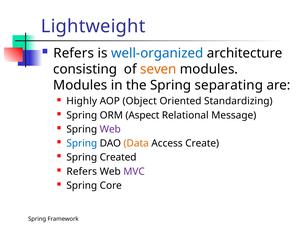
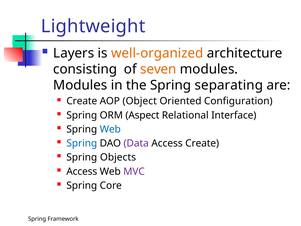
Refers at (74, 53): Refers -> Layers
well-organized colour: blue -> orange
Highly at (82, 101): Highly -> Create
Standardizing: Standardizing -> Configuration
Message: Message -> Interface
Web at (110, 129) colour: purple -> blue
Data colour: orange -> purple
Created: Created -> Objects
Refers at (82, 171): Refers -> Access
